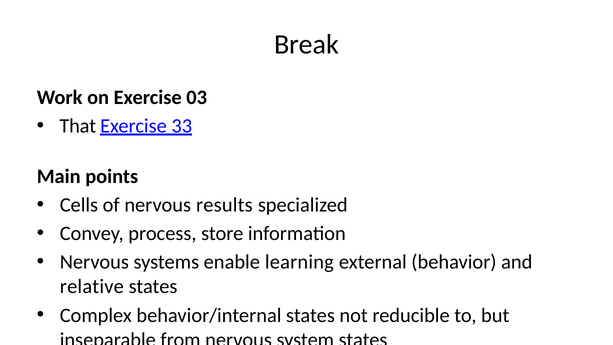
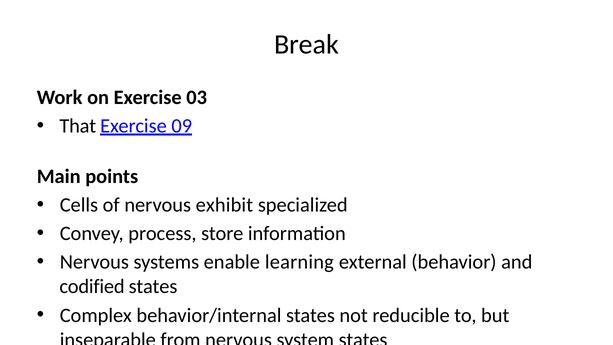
33: 33 -> 09
results: results -> exhibit
relative: relative -> codified
